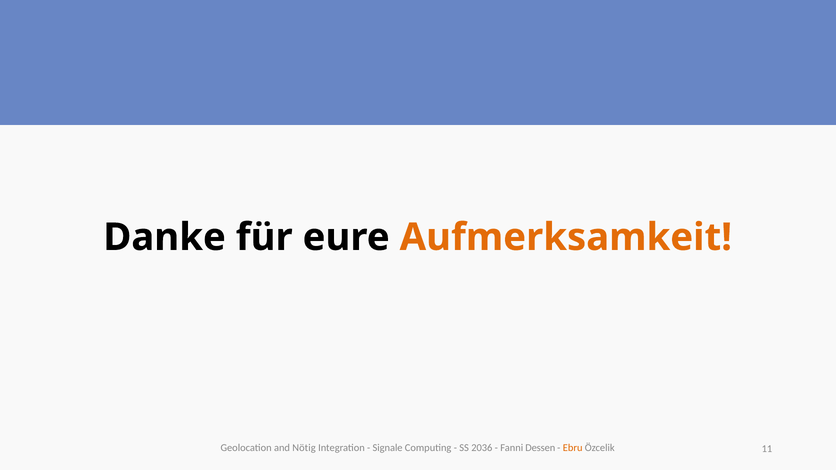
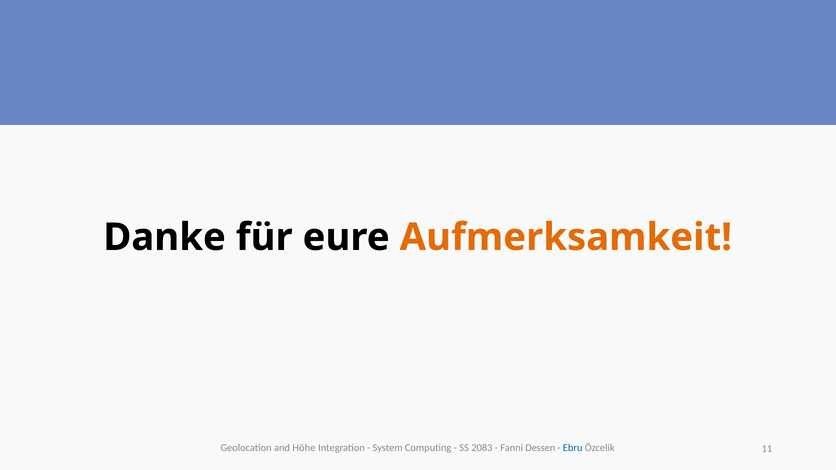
Nötig: Nötig -> Höhe
Signale: Signale -> System
2036: 2036 -> 2083
Ebru colour: orange -> blue
